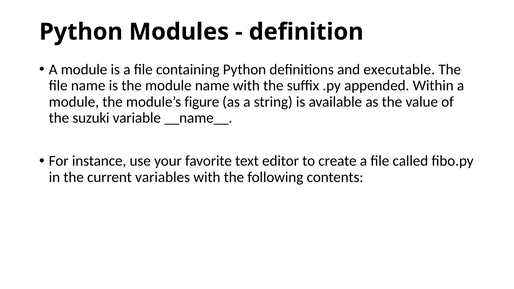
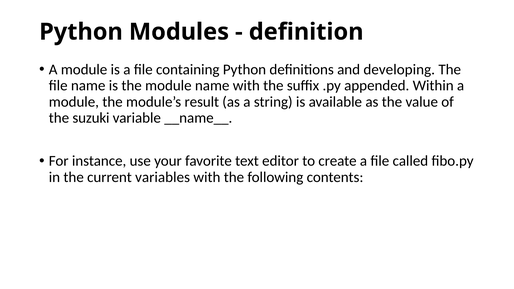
executable: executable -> developing
figure: figure -> result
